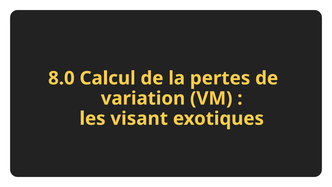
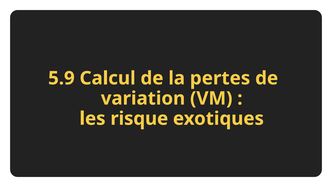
8.0: 8.0 -> 5.9
visant: visant -> risque
